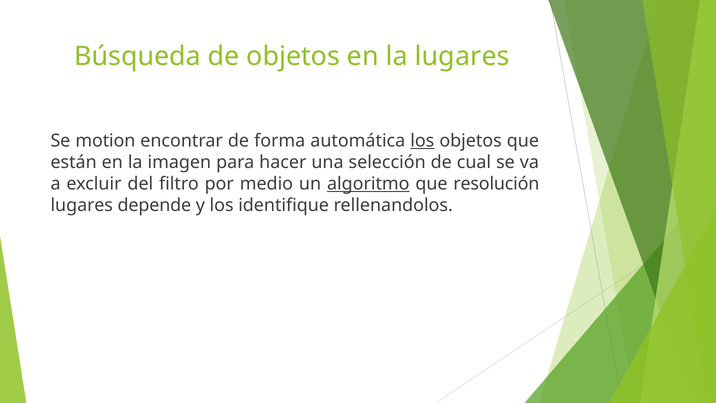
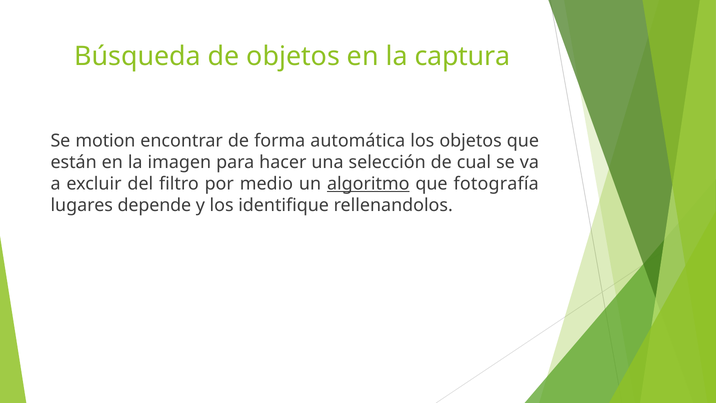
la lugares: lugares -> captura
los at (422, 141) underline: present -> none
resolución: resolución -> fotografía
